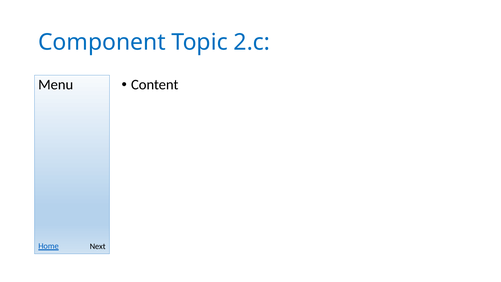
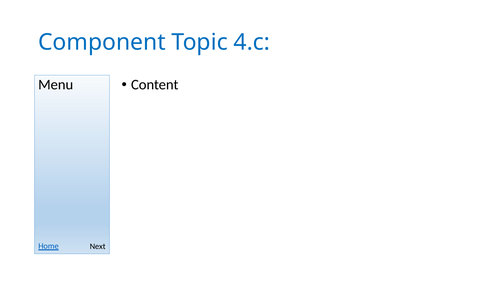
2.c: 2.c -> 4.c
